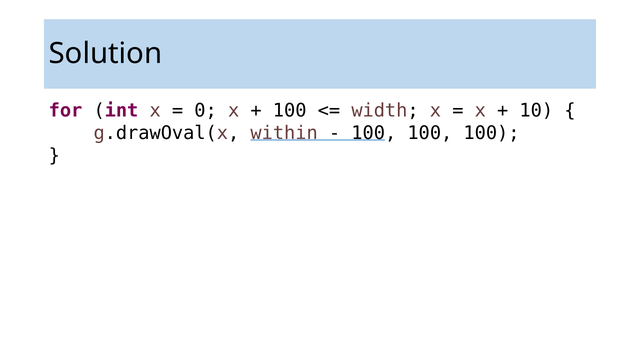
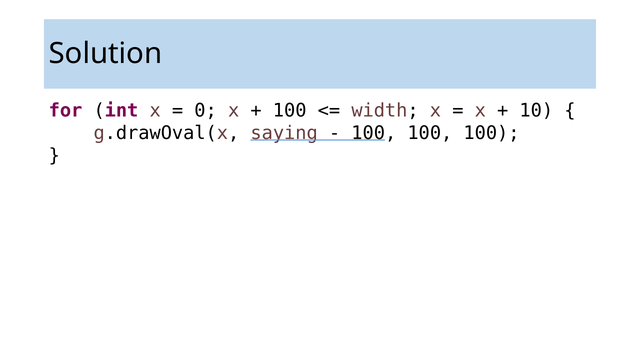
within: within -> saying
